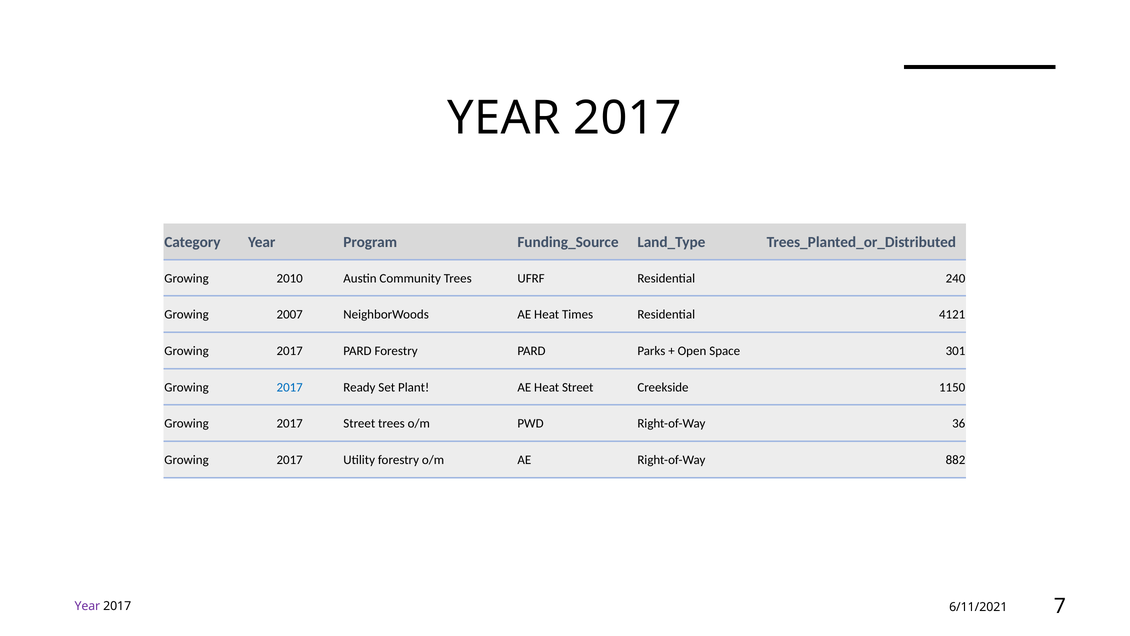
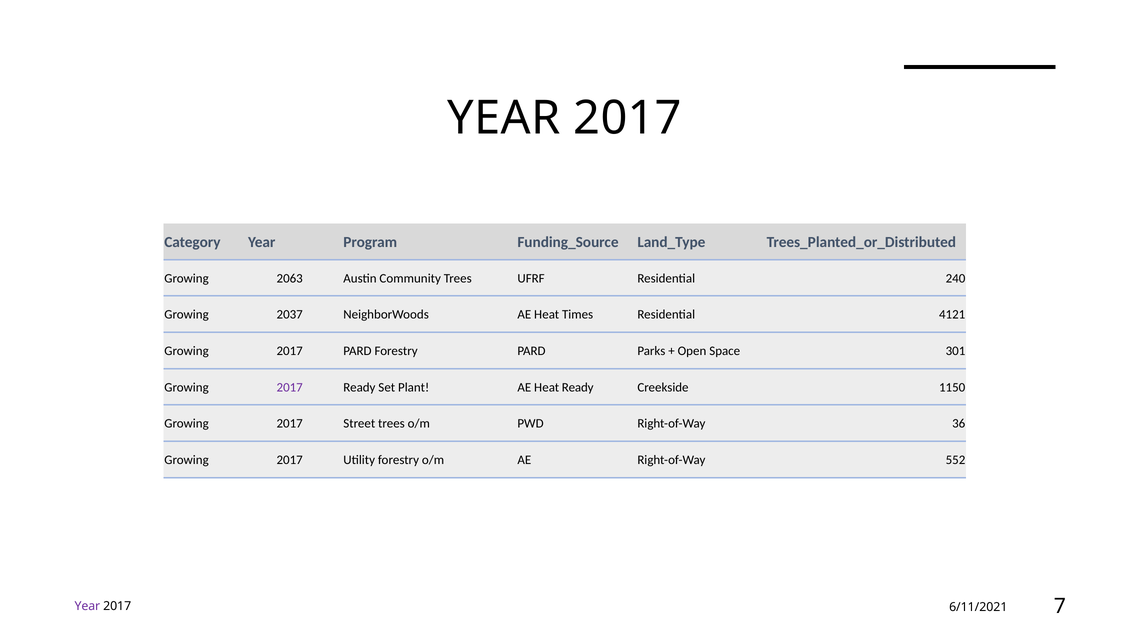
2010: 2010 -> 2063
2007: 2007 -> 2037
2017 at (290, 387) colour: blue -> purple
Heat Street: Street -> Ready
882: 882 -> 552
